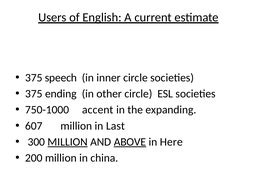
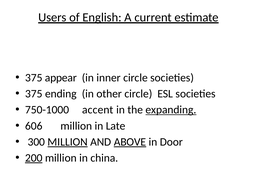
speech: speech -> appear
expanding underline: none -> present
607: 607 -> 606
Last: Last -> Late
Here: Here -> Door
200 underline: none -> present
